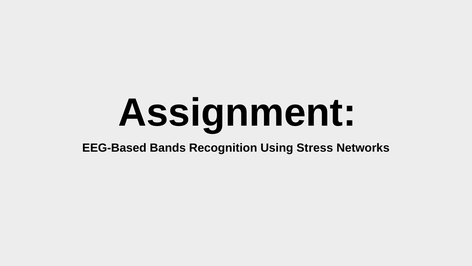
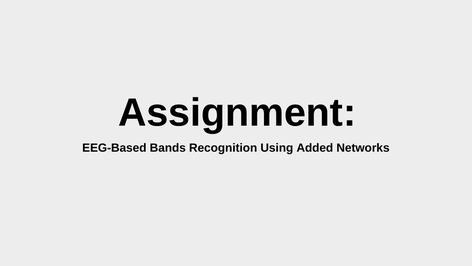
Stress: Stress -> Added
